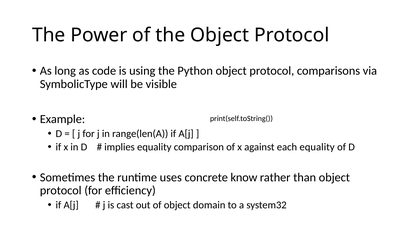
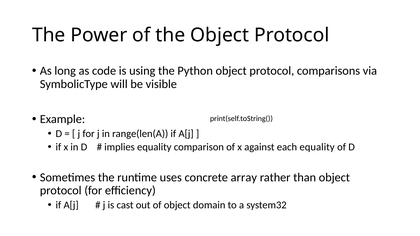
know: know -> array
